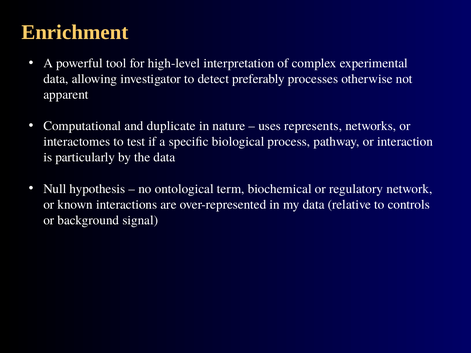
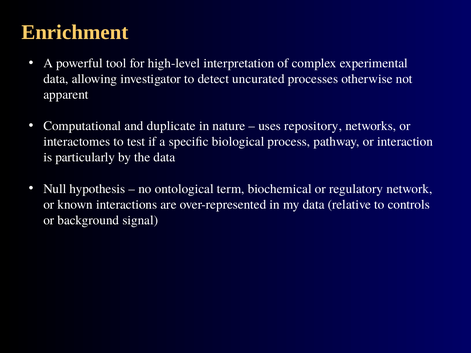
preferably: preferably -> uncurated
represents: represents -> repository
